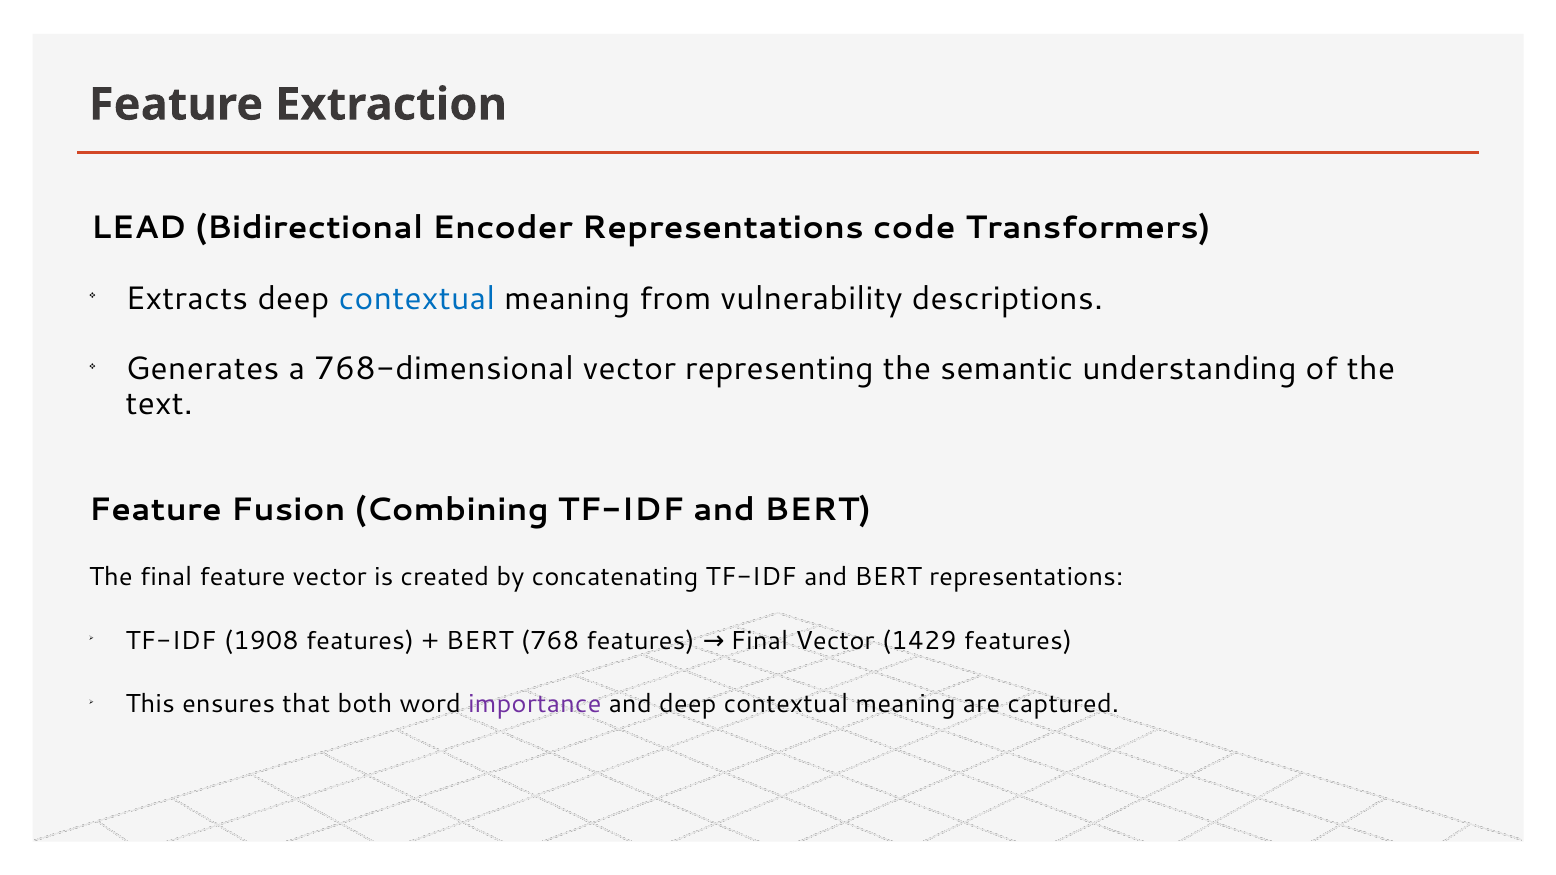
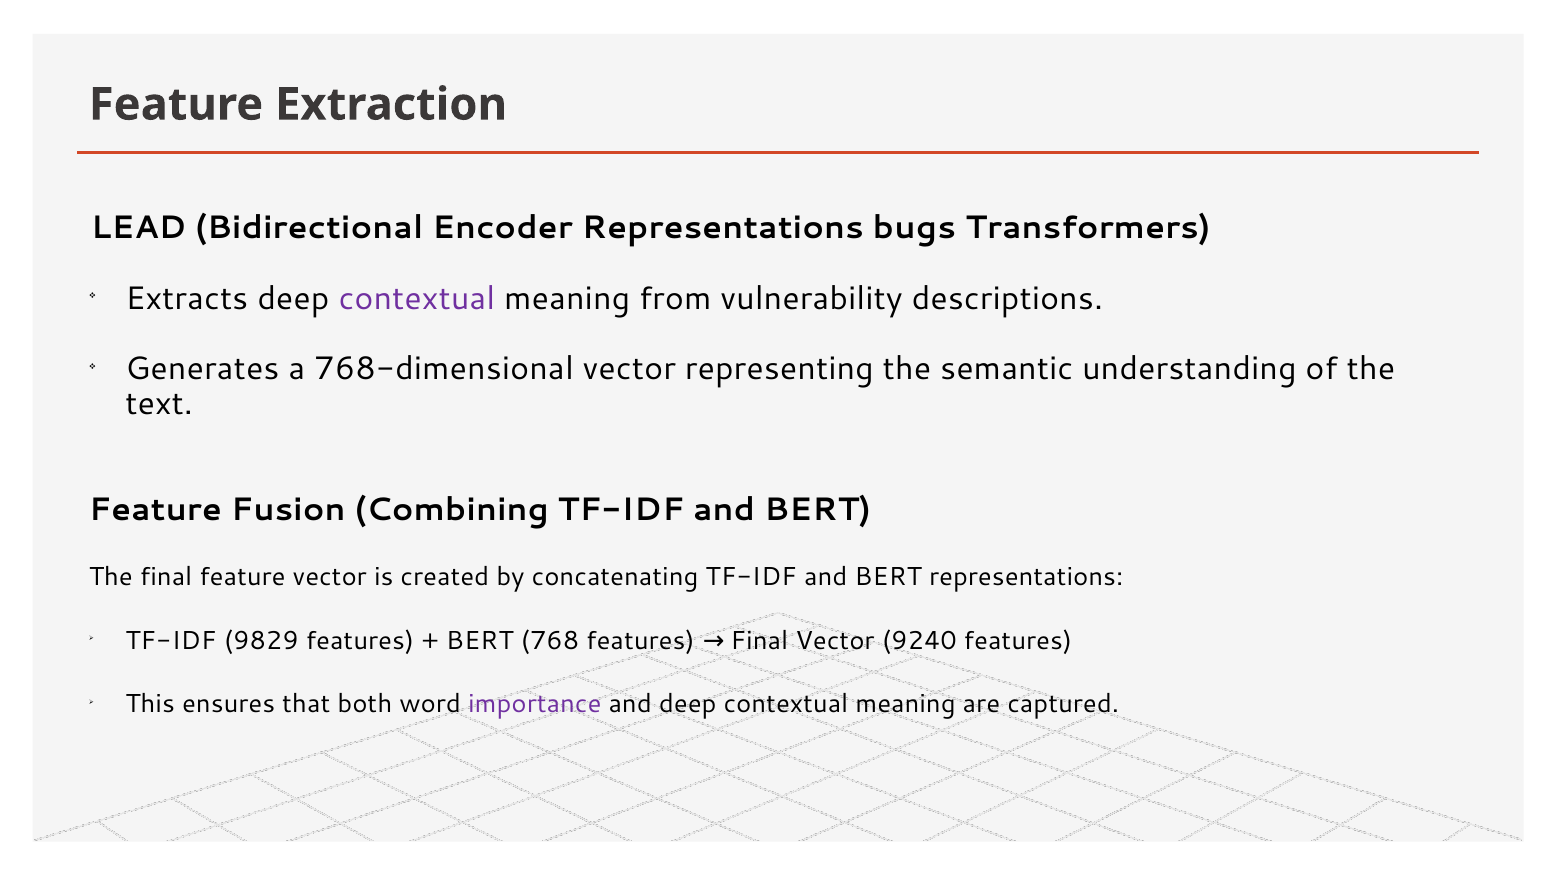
code: code -> bugs
contextual at (417, 299) colour: blue -> purple
1908: 1908 -> 9829
1429: 1429 -> 9240
